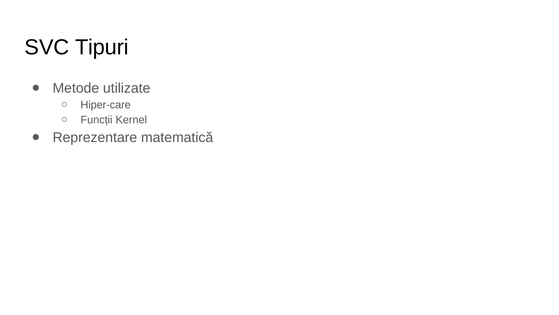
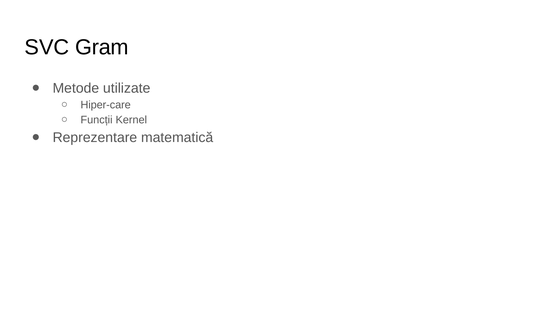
Tipuri: Tipuri -> Gram
